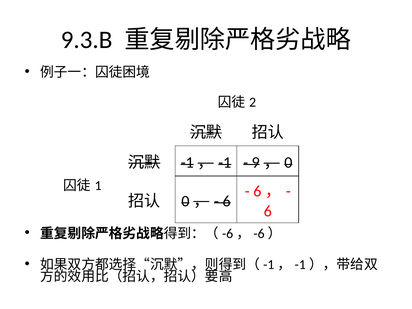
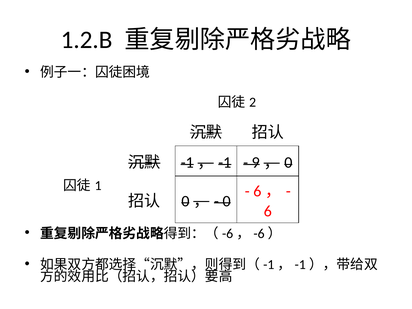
9.3.B: 9.3.B -> 1.2.B
6 at (227, 201): 6 -> 0
